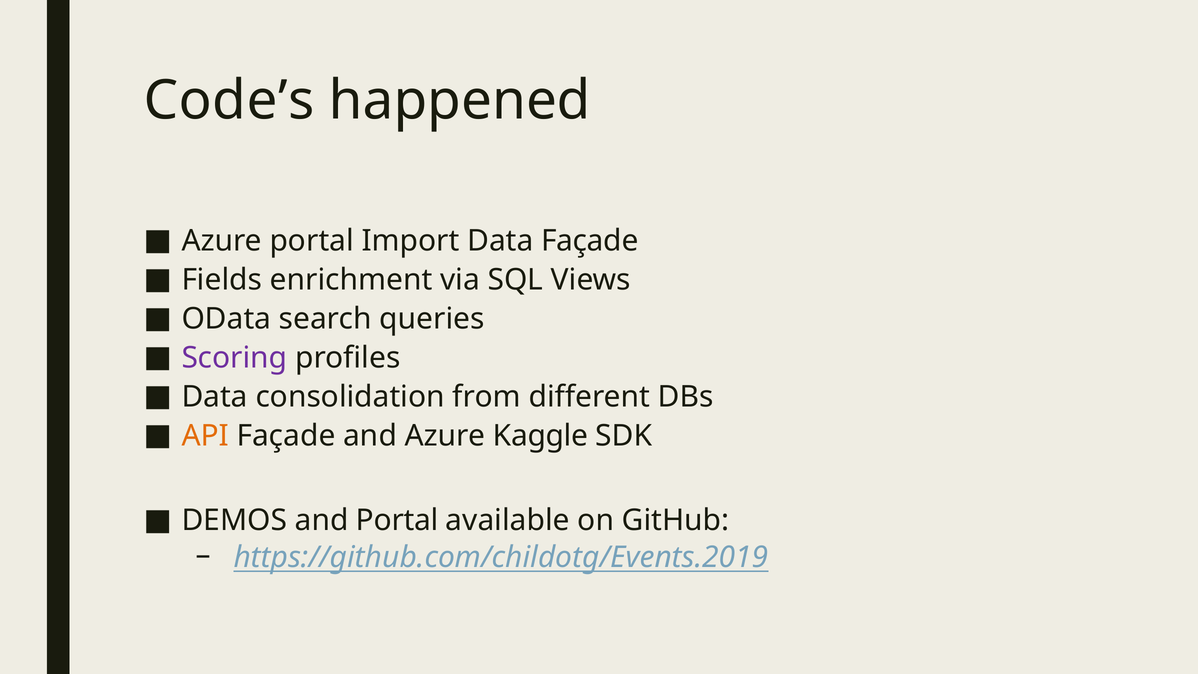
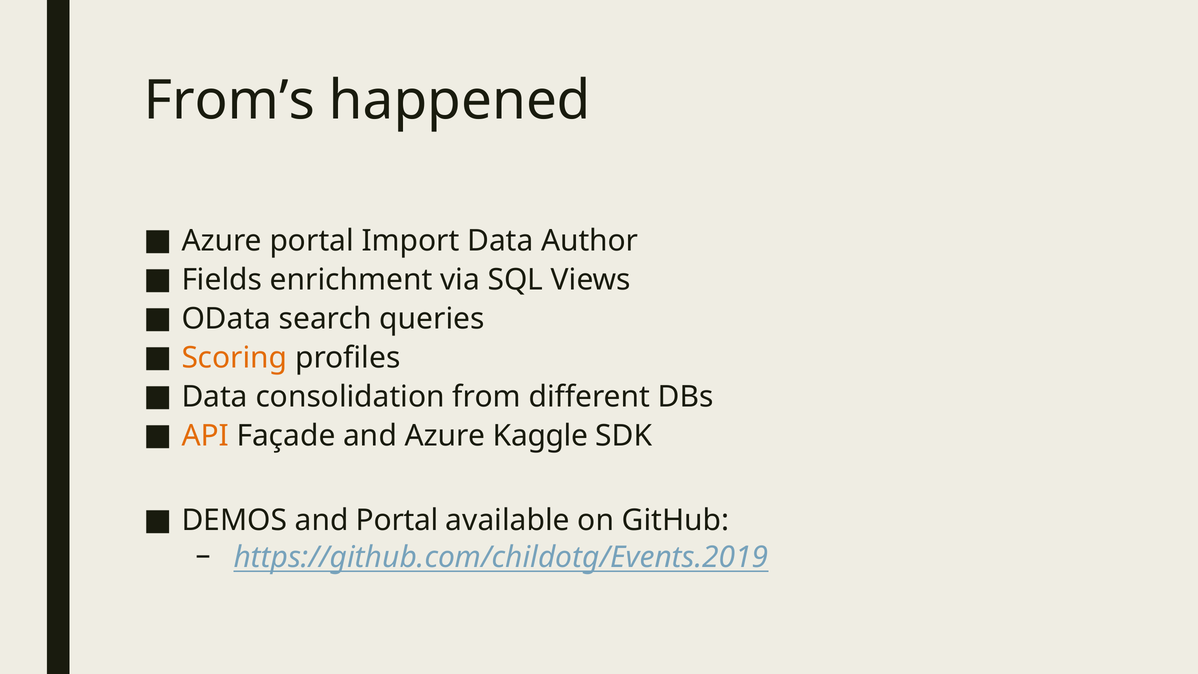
Code’s: Code’s -> From’s
Data Façade: Façade -> Author
Scoring colour: purple -> orange
